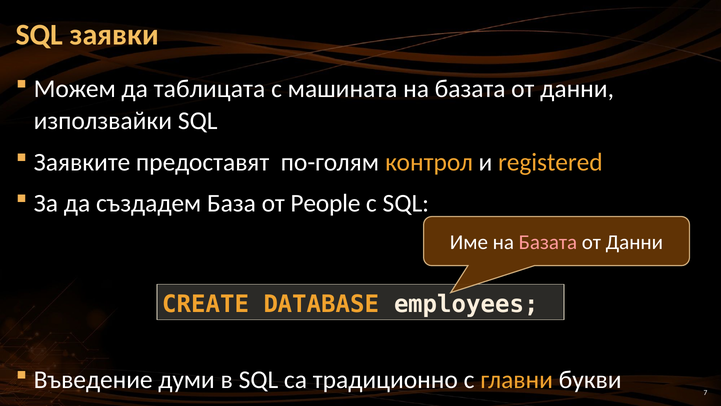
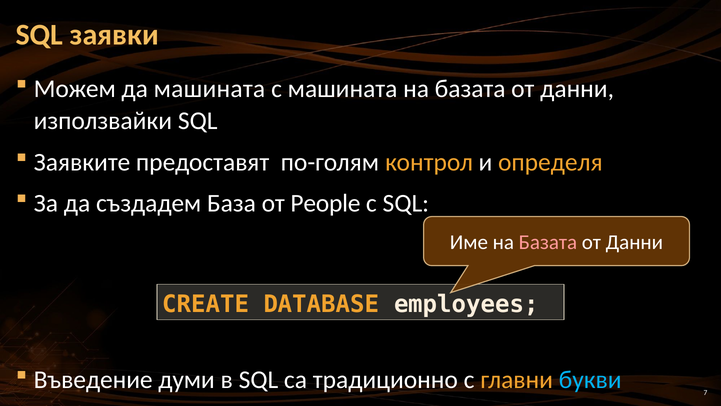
да таблицата: таблицата -> машината
registered: registered -> определя
букви colour: white -> light blue
